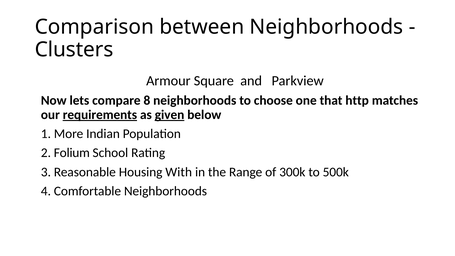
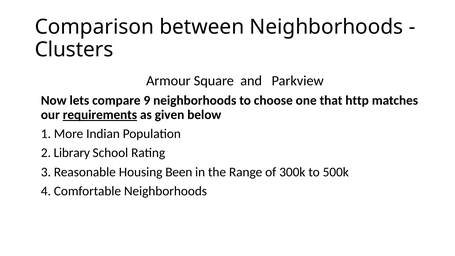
8: 8 -> 9
given underline: present -> none
Folium: Folium -> Library
With: With -> Been
